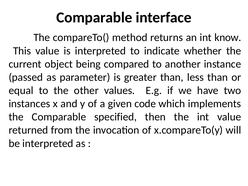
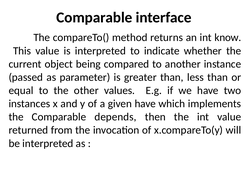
given code: code -> have
specified: specified -> depends
